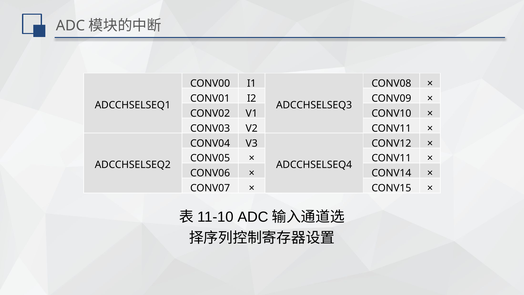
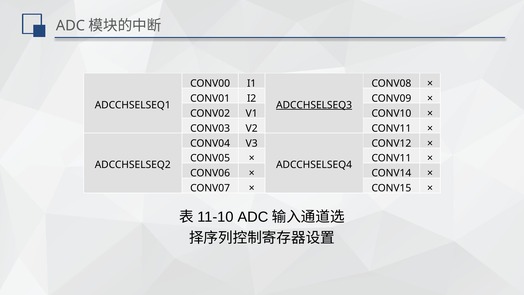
ADCCHSELSEQ3 underline: none -> present
